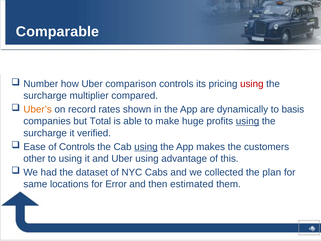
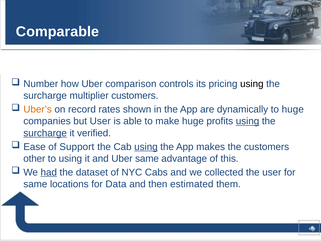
using at (252, 84) colour: red -> black
multiplier compared: compared -> customers
to basis: basis -> huge
but Total: Total -> User
surcharge at (45, 133) underline: none -> present
of Controls: Controls -> Support
Uber using: using -> same
had underline: none -> present
the plan: plan -> user
Error: Error -> Data
